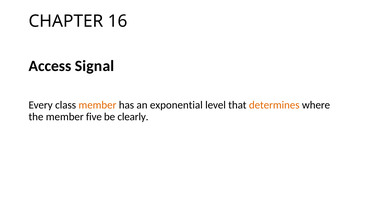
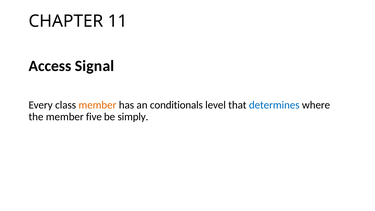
16: 16 -> 11
exponential: exponential -> conditionals
determines colour: orange -> blue
clearly: clearly -> simply
